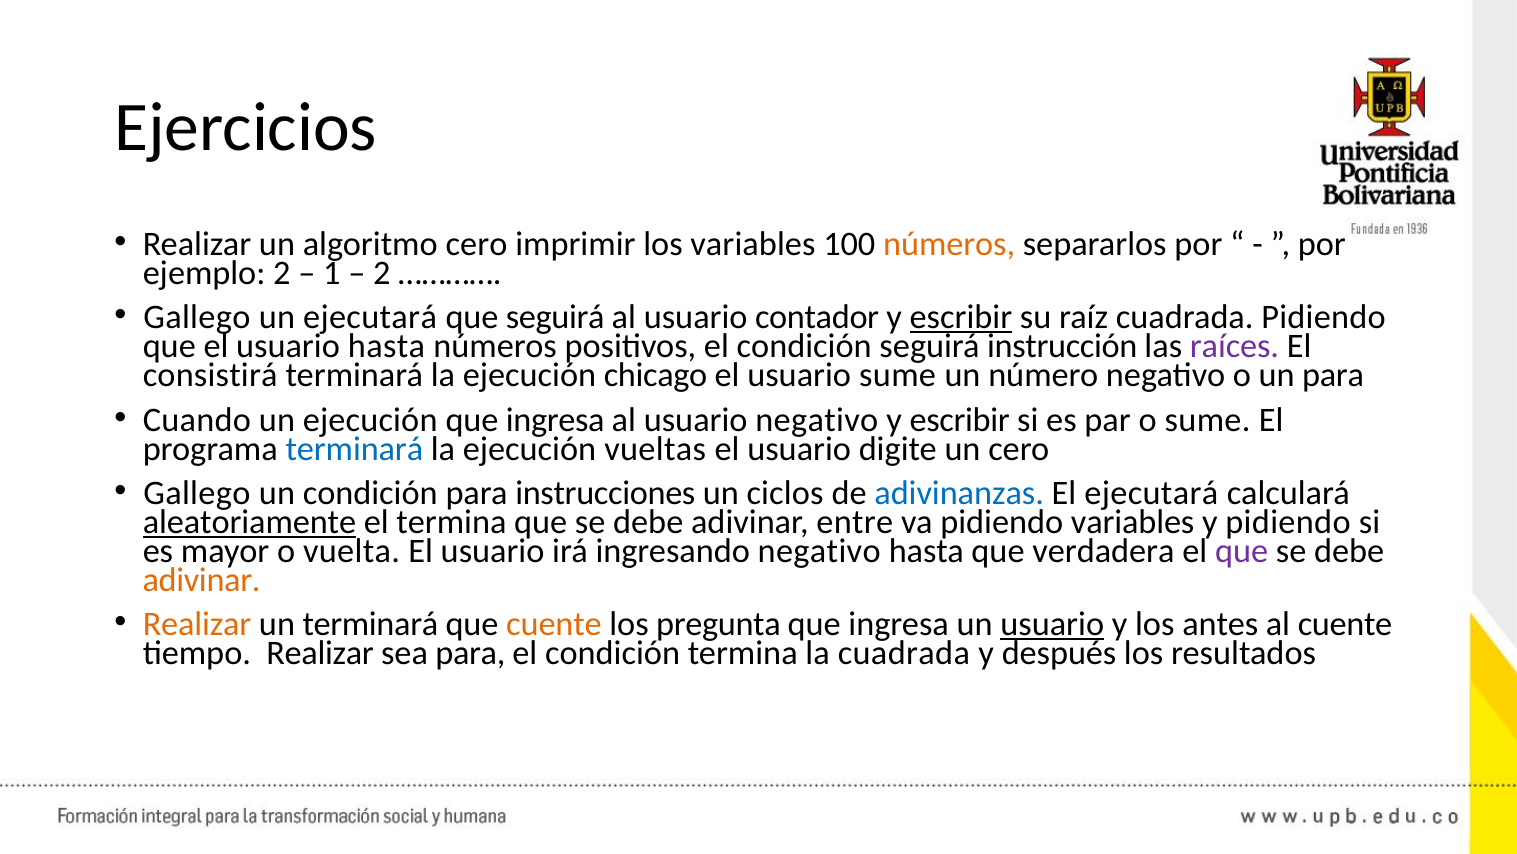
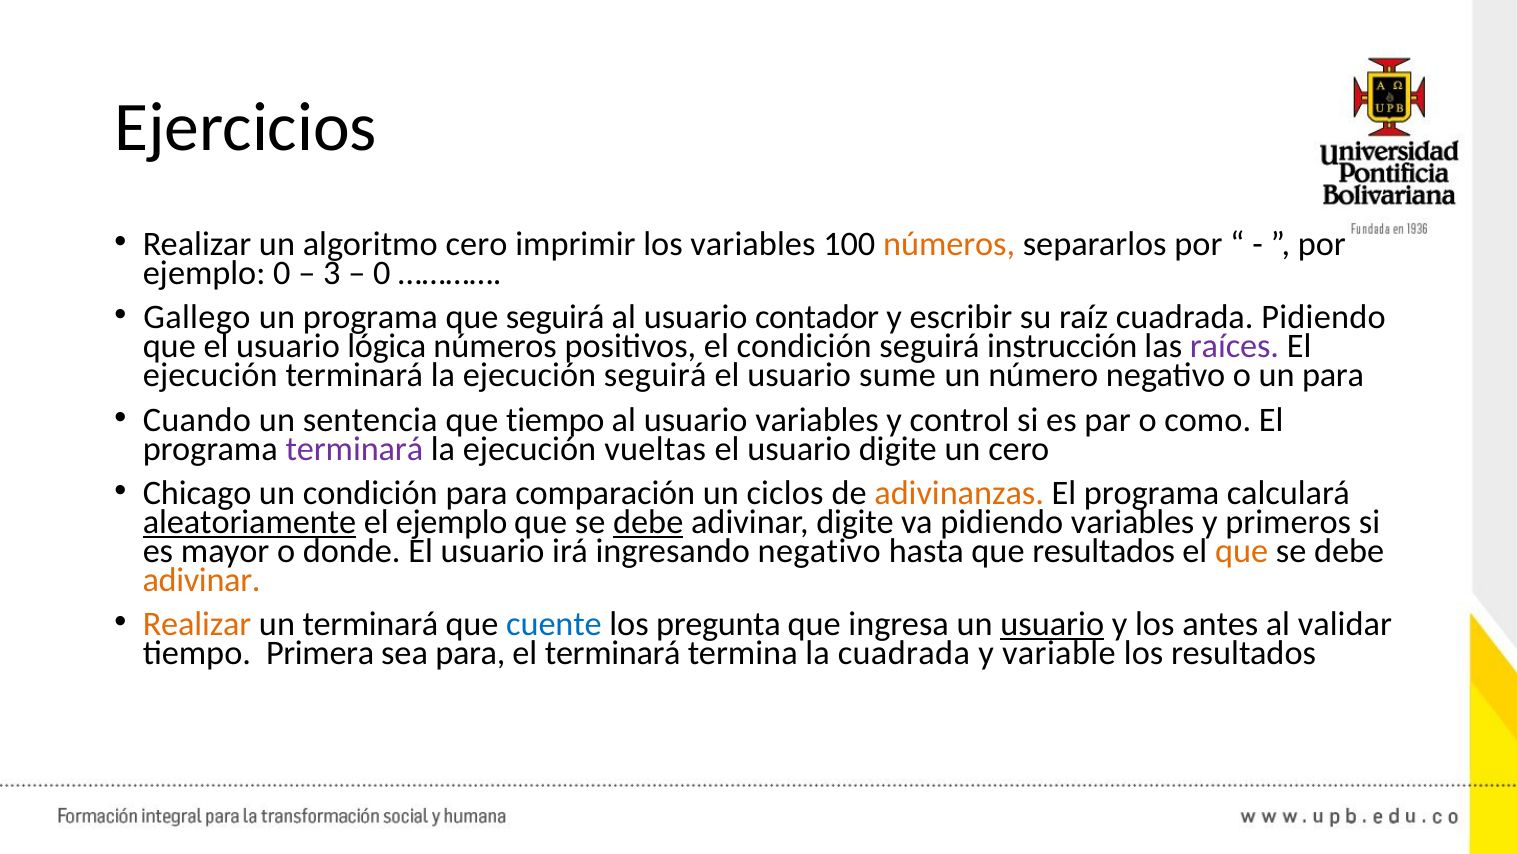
ejemplo 2: 2 -> 0
1: 1 -> 3
2 at (382, 273): 2 -> 0
un ejecutará: ejecutará -> programa
escribir at (961, 317) underline: present -> none
usuario hasta: hasta -> lógica
consistirá at (210, 375): consistirá -> ejecución
ejecución chicago: chicago -> seguirá
un ejecución: ejecución -> sentencia
ingresa at (555, 420): ingresa -> tiempo
usuario negativo: negativo -> variables
escribir at (960, 420): escribir -> control
o sume: sume -> como
terminará at (354, 448) colour: blue -> purple
Gallego at (197, 493): Gallego -> Chicago
instrucciones: instrucciones -> comparación
adivinanzas colour: blue -> orange
ejecutará at (1151, 493): ejecutará -> programa
el termina: termina -> ejemplo
debe at (648, 522) underline: none -> present
adivinar entre: entre -> digite
y pidiendo: pidiendo -> primeros
vuelta: vuelta -> donde
que verdadera: verdadera -> resultados
que at (1242, 551) colour: purple -> orange
cuente at (554, 624) colour: orange -> blue
al cuente: cuente -> validar
tiempo Realizar: Realizar -> Primera
condición at (613, 653): condición -> terminará
después: después -> variable
